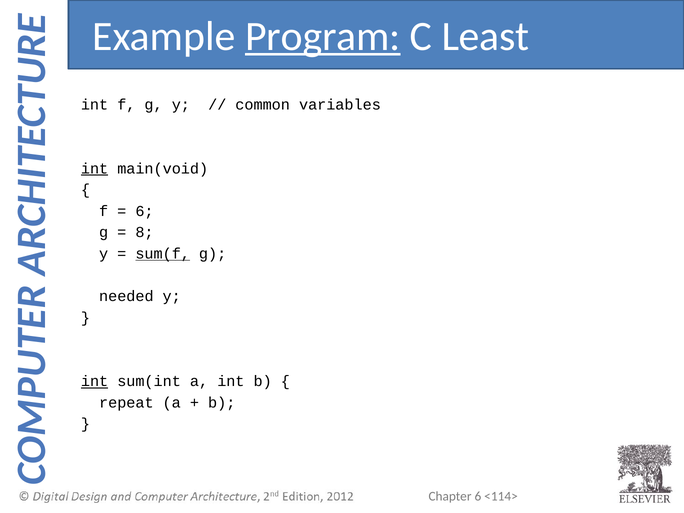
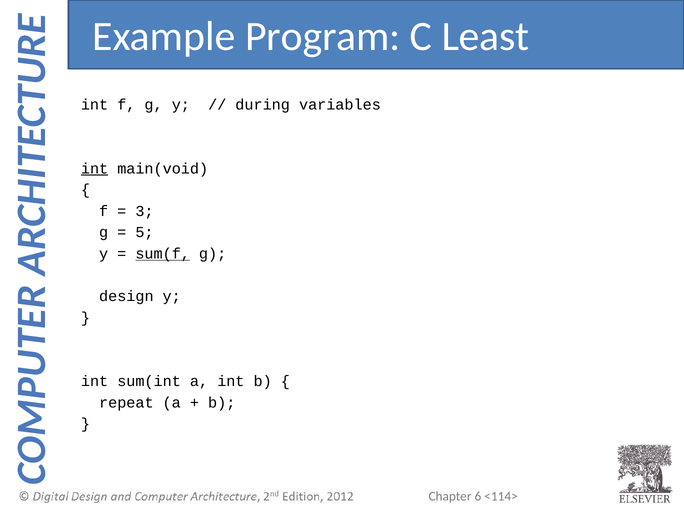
Program underline: present -> none
common: common -> during
6 at (144, 211): 6 -> 3
8: 8 -> 5
needed: needed -> design
int at (95, 381) underline: present -> none
